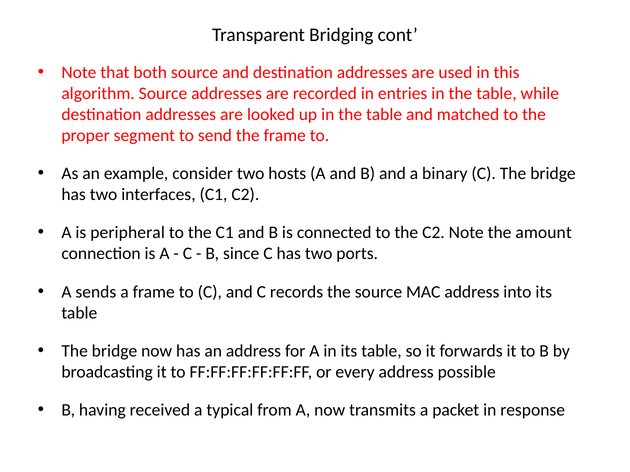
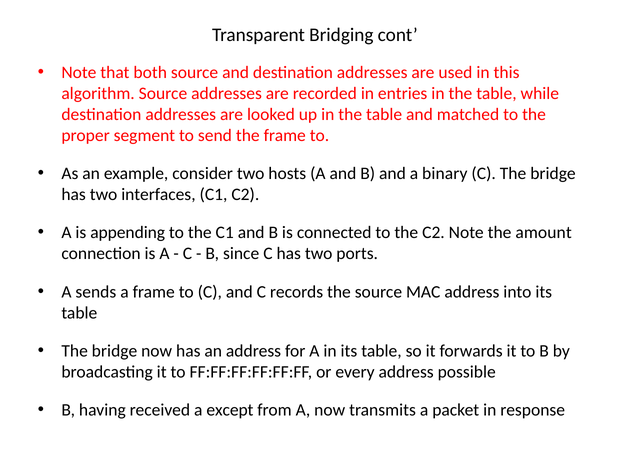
peripheral: peripheral -> appending
typical: typical -> except
